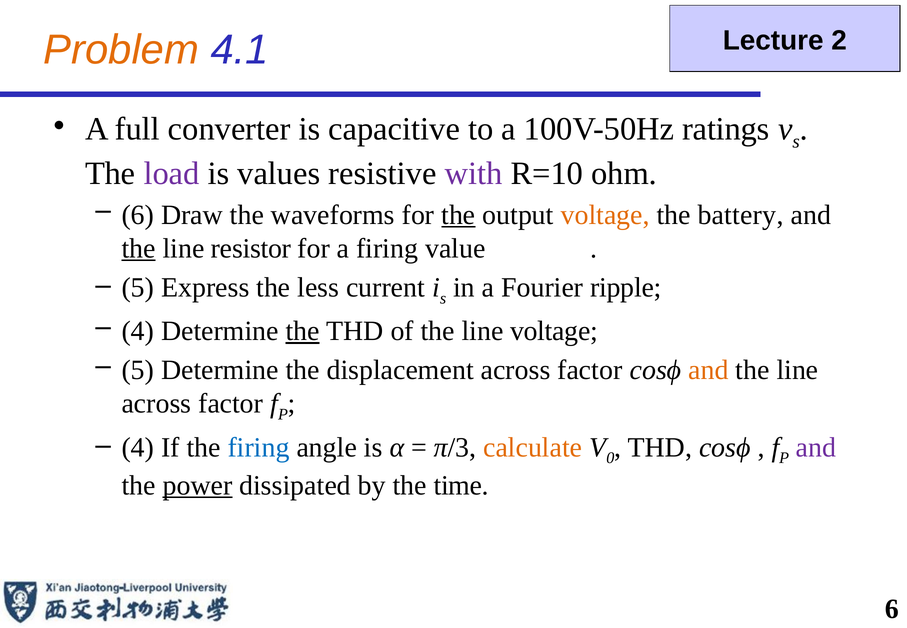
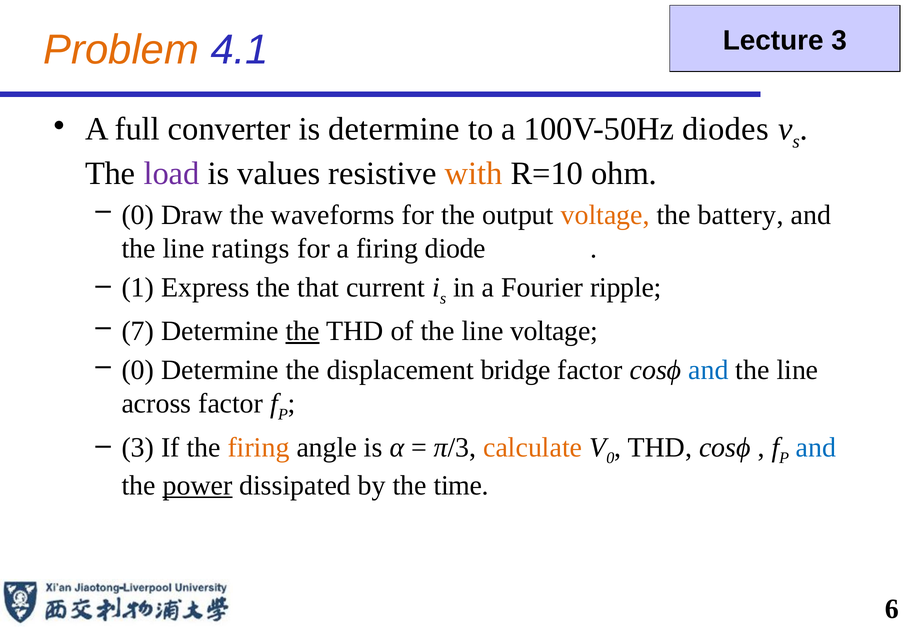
Lecture 2: 2 -> 3
is capacitive: capacitive -> determine
ratings: ratings -> diodes
with colour: purple -> orange
6 at (138, 215): 6 -> 0
the at (458, 215) underline: present -> none
the at (139, 248) underline: present -> none
resistor: resistor -> ratings
value: value -> diode
5 at (138, 287): 5 -> 1
less: less -> that
4 at (138, 331): 4 -> 7
5 at (138, 370): 5 -> 0
displacement across: across -> bridge
and at (708, 370) colour: orange -> blue
4 at (138, 447): 4 -> 3
firing at (259, 447) colour: blue -> orange
and at (816, 447) colour: purple -> blue
